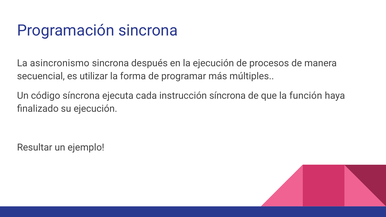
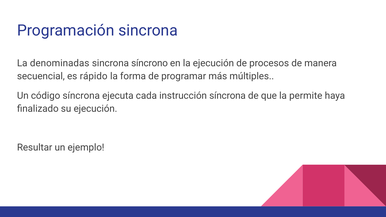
asincronismo: asincronismo -> denominadas
después: después -> síncrono
utilizar: utilizar -> rápido
función: función -> permite
